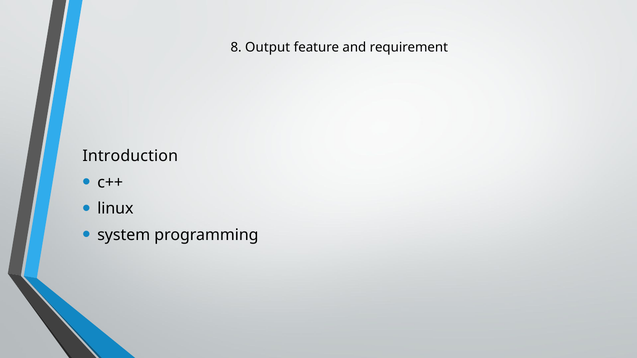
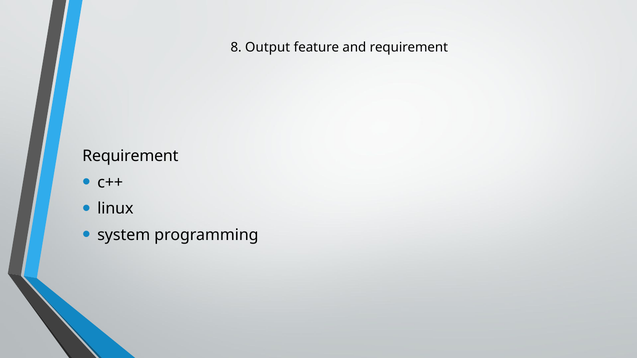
Introduction at (130, 156): Introduction -> Requirement
